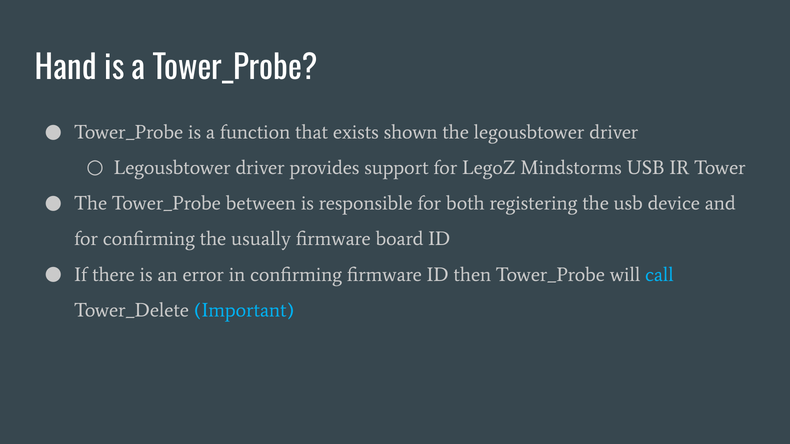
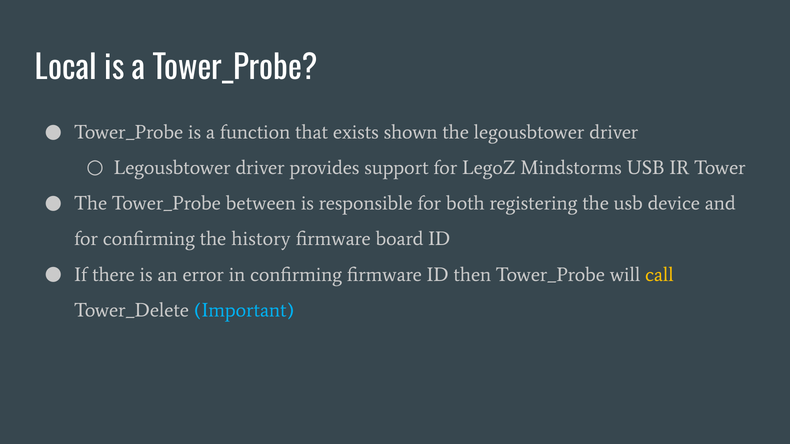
Hand: Hand -> Local
usually: usually -> history
call colour: light blue -> yellow
